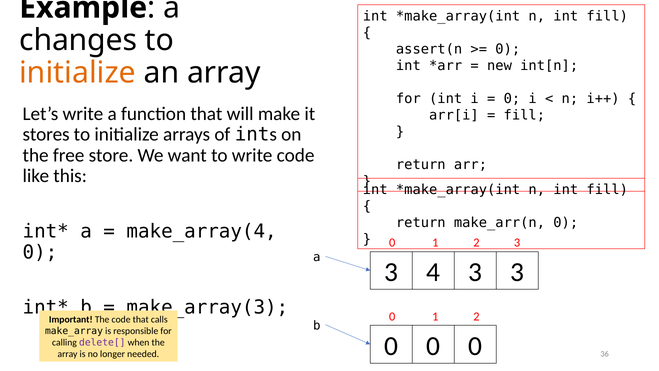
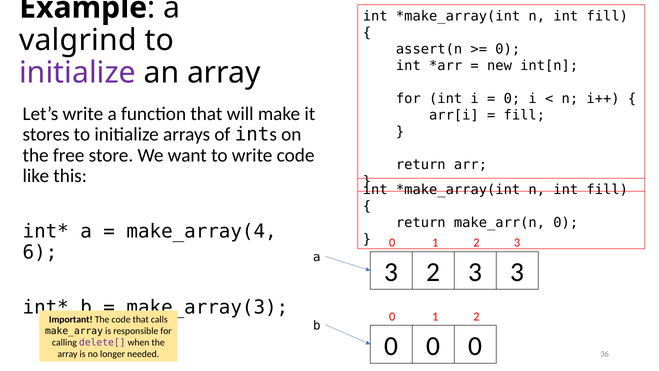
changes: changes -> valgrind
initialize at (77, 73) colour: orange -> purple
0 at (40, 252): 0 -> 6
3 4: 4 -> 2
